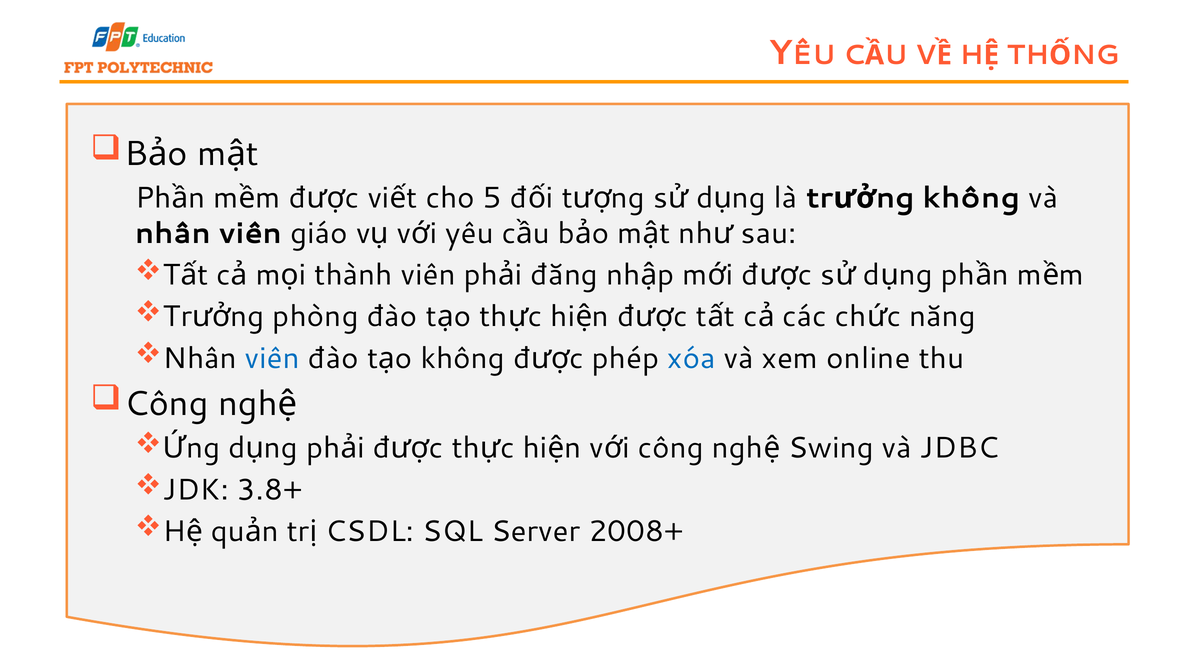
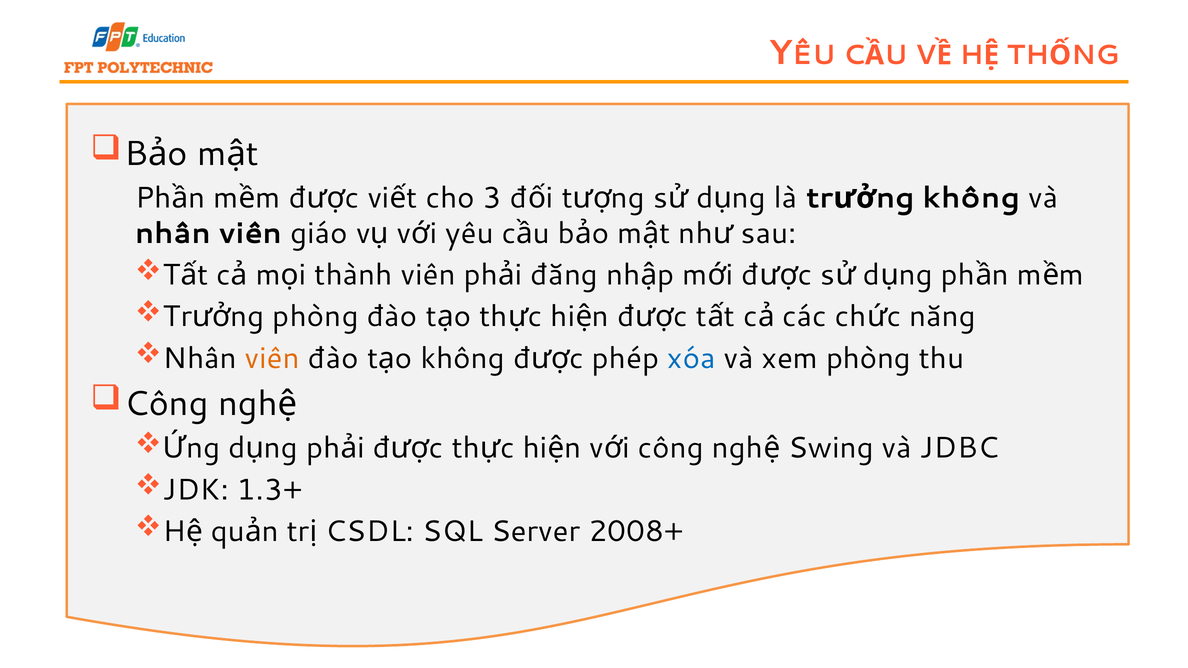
5: 5 -> 3
viên at (272, 358) colour: blue -> orange
xem online: online -> phòng
3.8+: 3.8+ -> 1.3+
